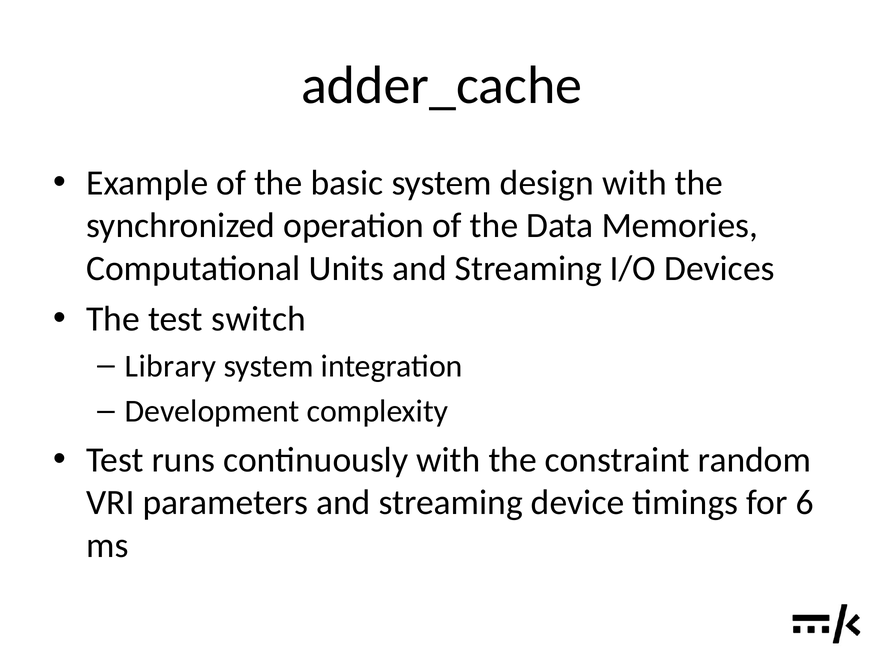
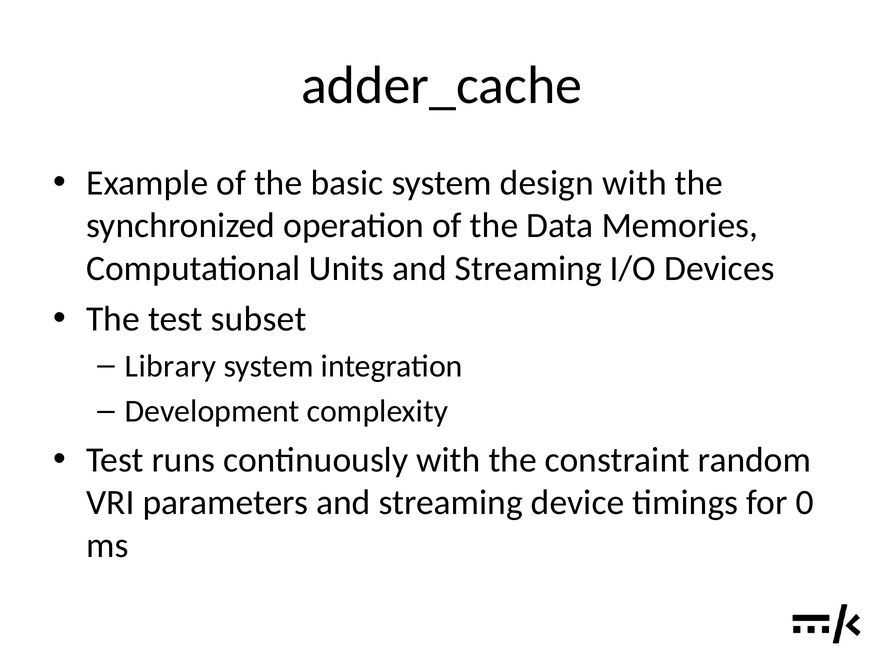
switch: switch -> subset
6: 6 -> 0
